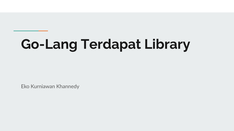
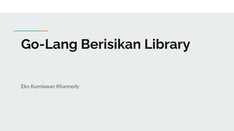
Terdapat: Terdapat -> Berisikan
